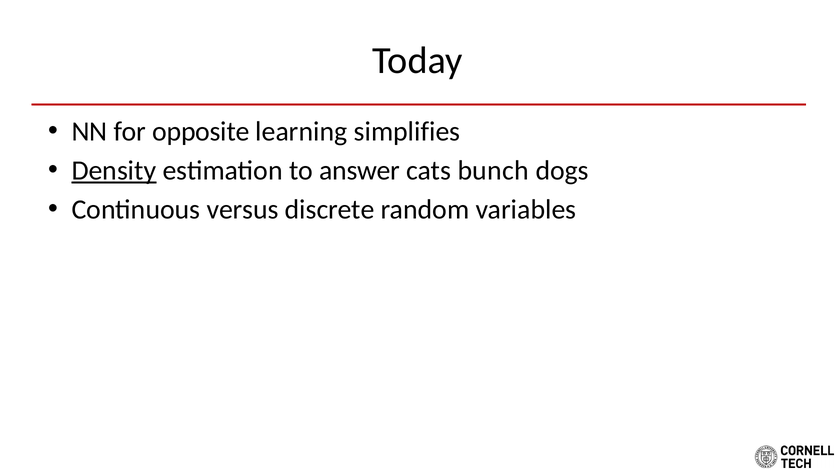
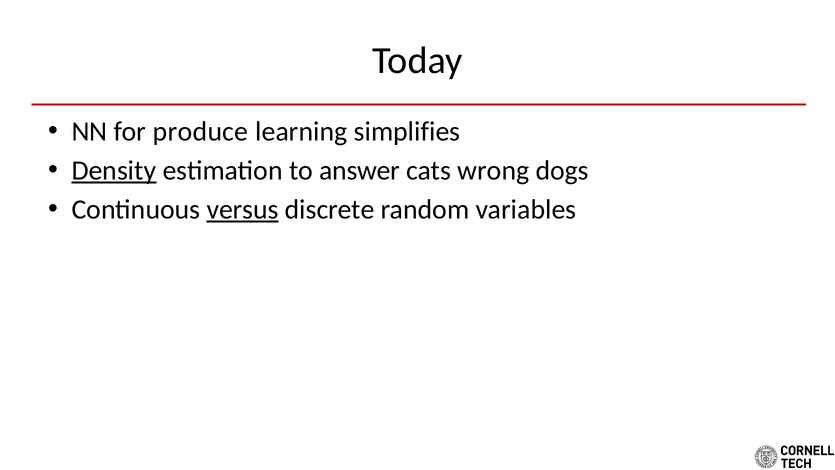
opposite: opposite -> produce
bunch: bunch -> wrong
versus underline: none -> present
